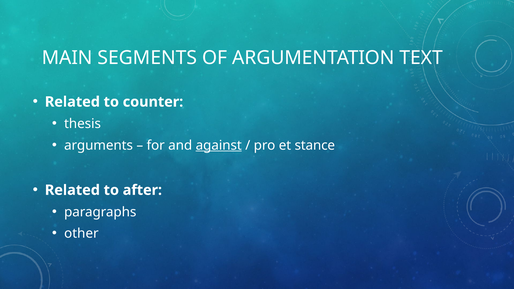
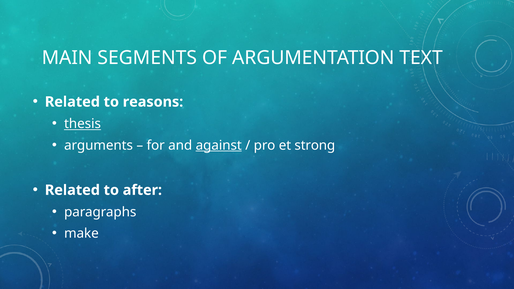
counter: counter -> reasons
thesis underline: none -> present
stance: stance -> strong
other: other -> make
